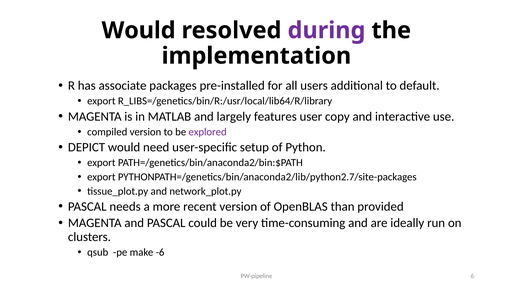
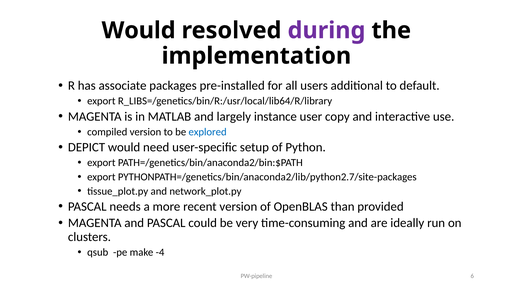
features: features -> instance
explored colour: purple -> blue
-6: -6 -> -4
